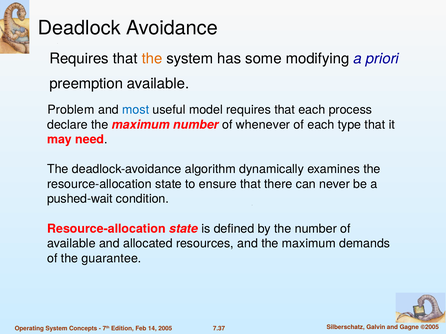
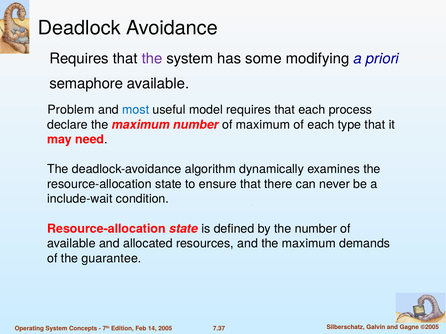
the at (152, 59) colour: orange -> purple
preemption: preemption -> semaphore
of whenever: whenever -> maximum
pushed-wait: pushed-wait -> include-wait
